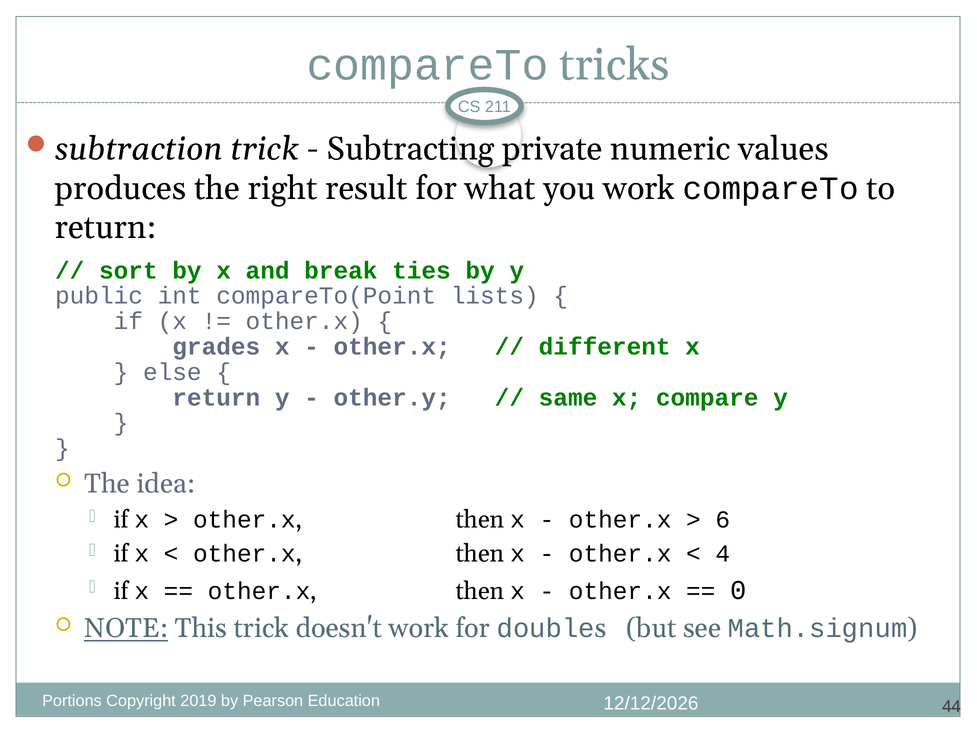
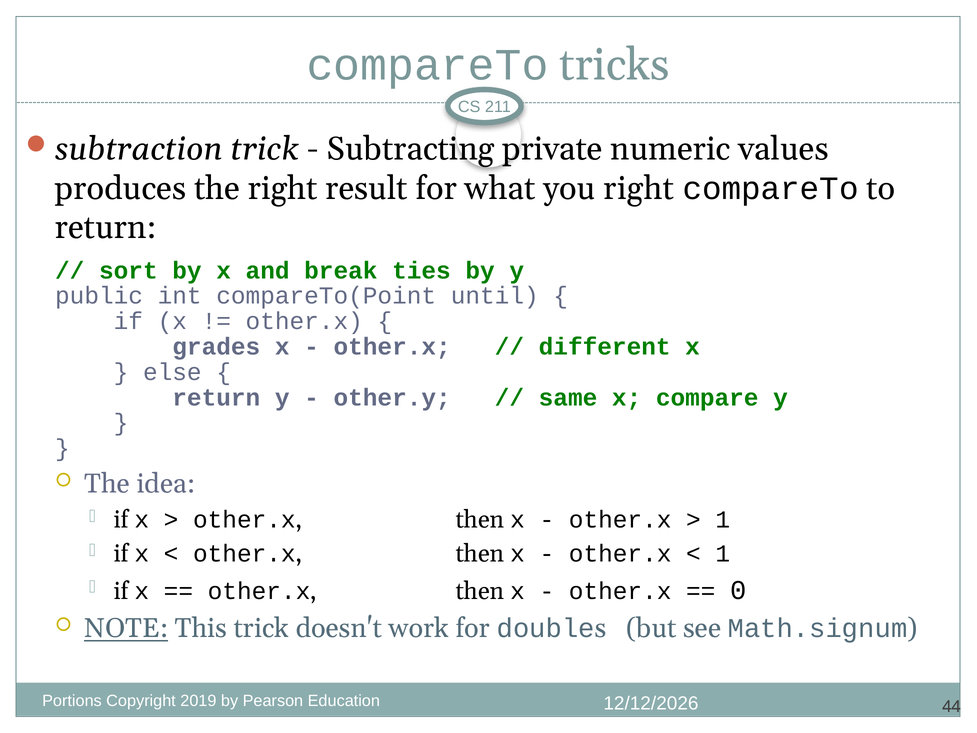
you work: work -> right
lists: lists -> until
6 at (723, 519): 6 -> 1
4 at (723, 554): 4 -> 1
